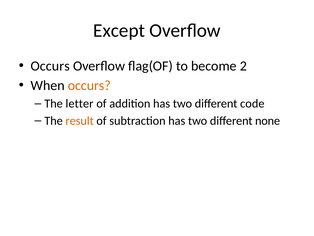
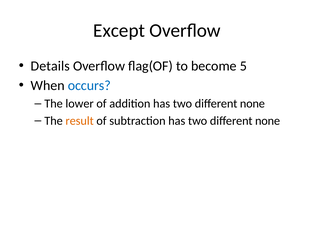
Occurs at (50, 66): Occurs -> Details
2: 2 -> 5
occurs at (89, 85) colour: orange -> blue
letter: letter -> lower
code at (252, 103): code -> none
